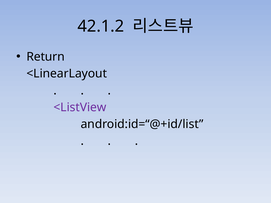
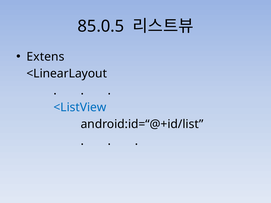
42.1.2: 42.1.2 -> 85.0.5
Return: Return -> Extens
<ListView colour: purple -> blue
